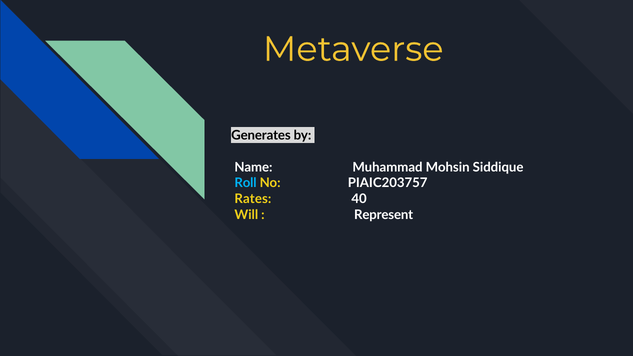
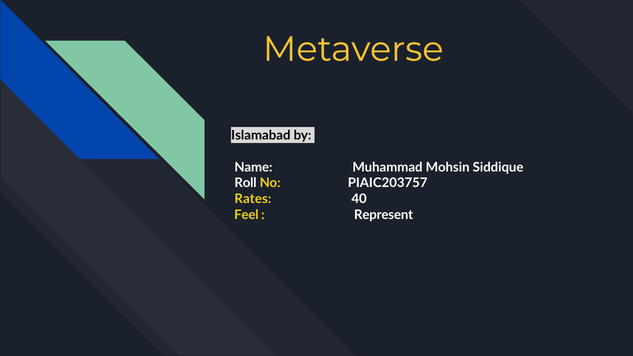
Generates: Generates -> Islamabad
Roll colour: light blue -> white
Will: Will -> Feel
